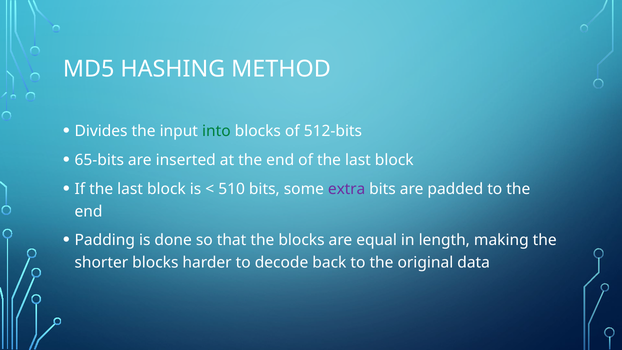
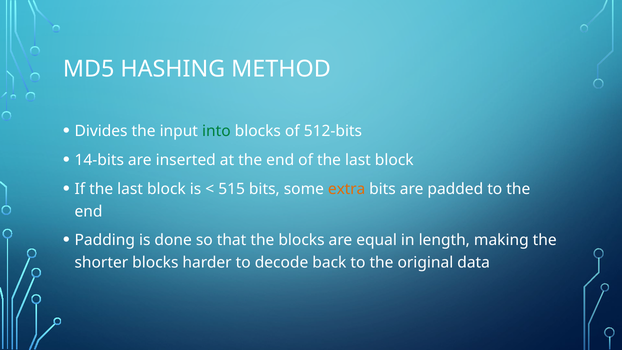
65-bits: 65-bits -> 14-bits
510: 510 -> 515
extra colour: purple -> orange
